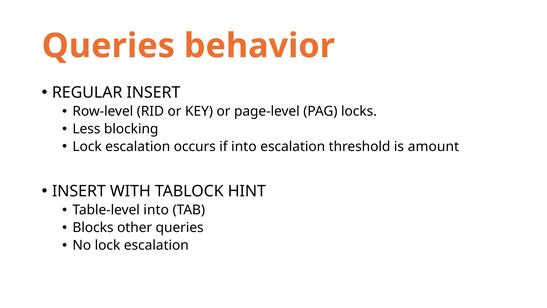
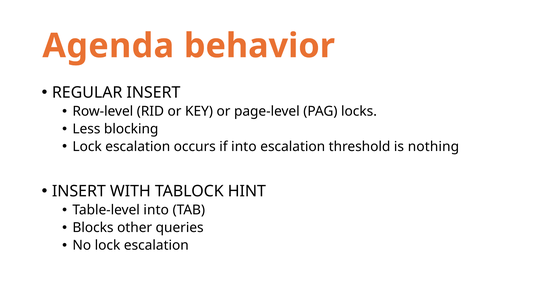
Queries at (108, 46): Queries -> Agenda
amount: amount -> nothing
